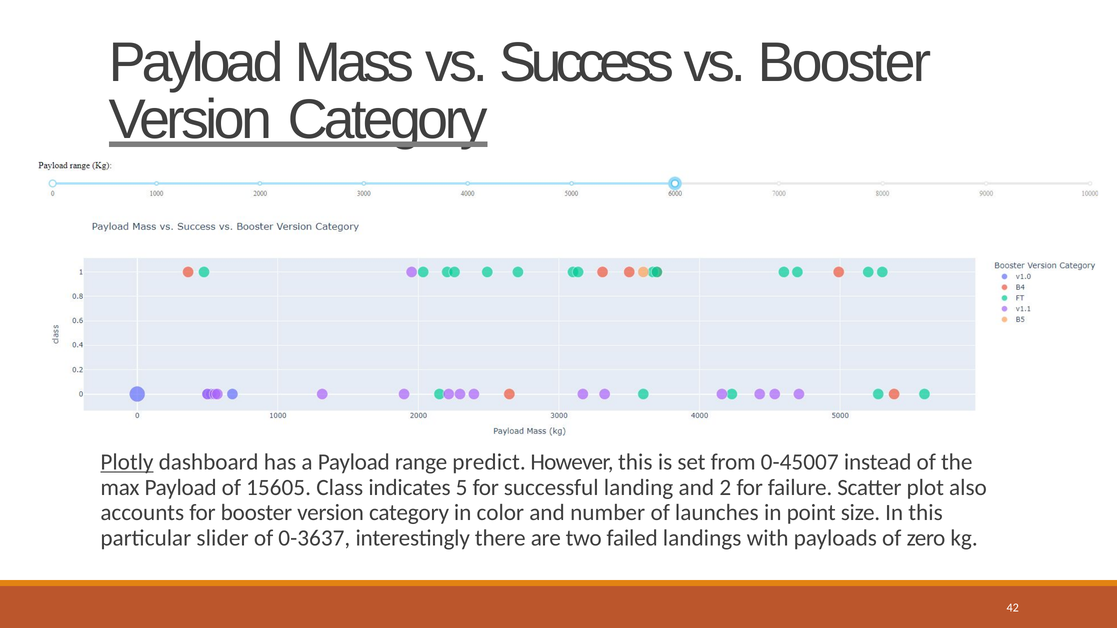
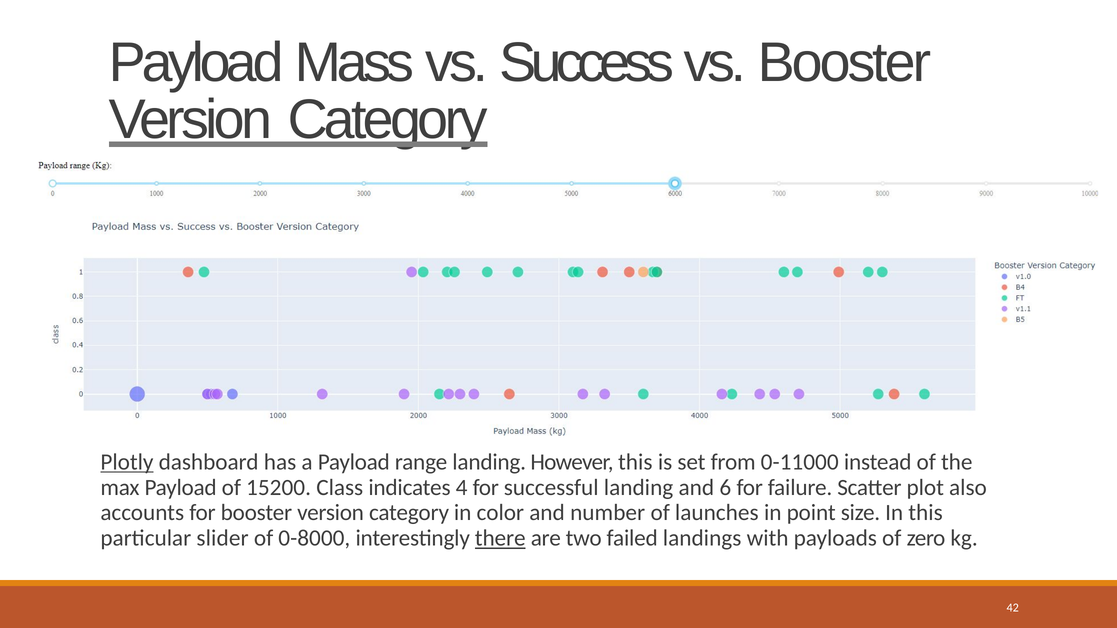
range predict: predict -> landing
0-45007: 0-45007 -> 0-11000
15605: 15605 -> 15200
5: 5 -> 4
2: 2 -> 6
0-3637: 0-3637 -> 0-8000
there underline: none -> present
